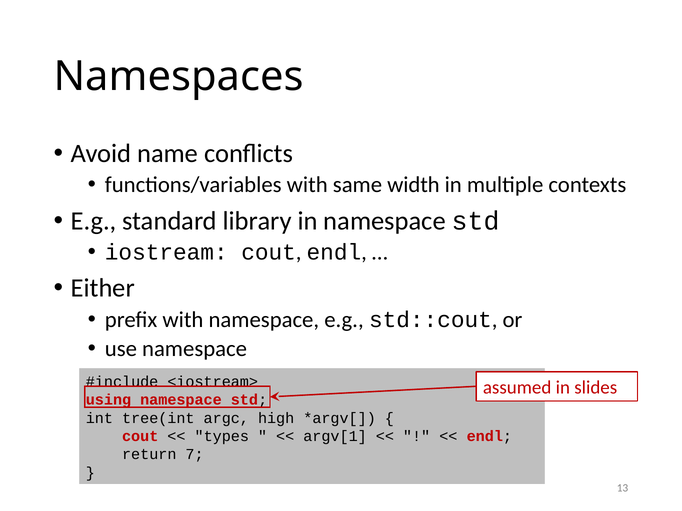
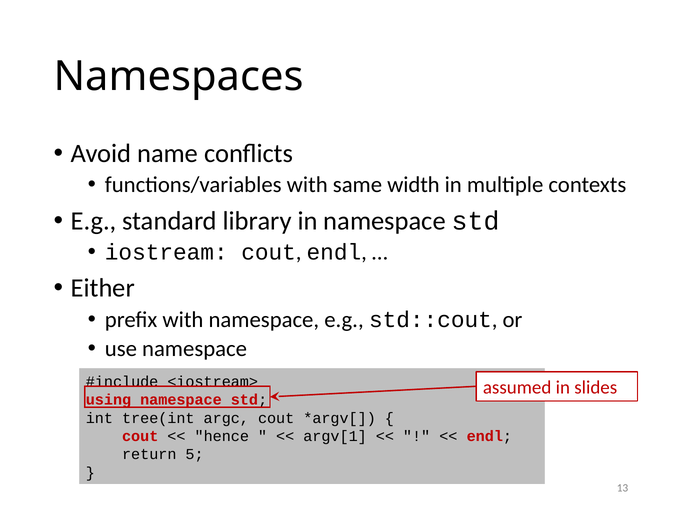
argc high: high -> cout
types: types -> hence
7: 7 -> 5
